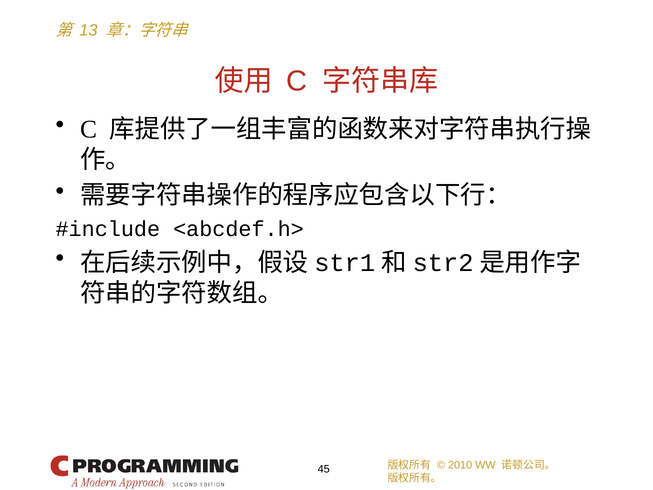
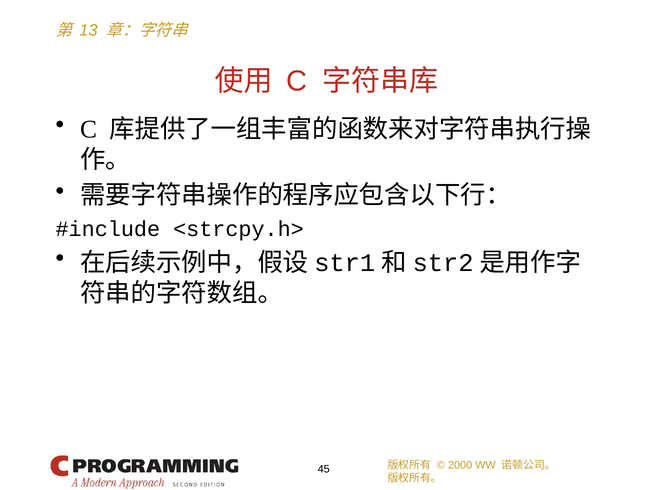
<abcdef.h>: <abcdef.h> -> <strcpy.h>
2010: 2010 -> 2000
